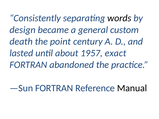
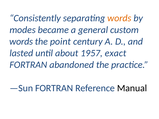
words at (119, 18) colour: black -> orange
design: design -> modes
death at (21, 42): death -> words
